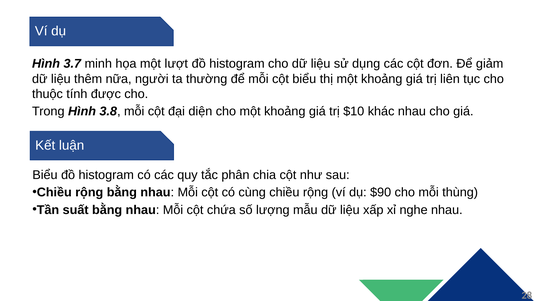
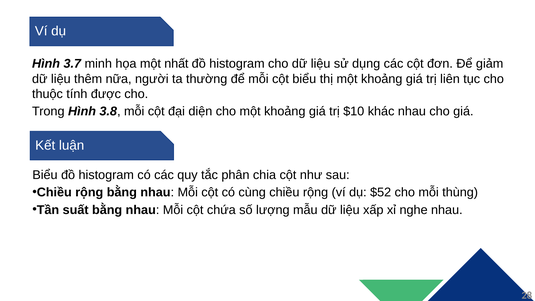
lượt: lượt -> nhất
$90: $90 -> $52
